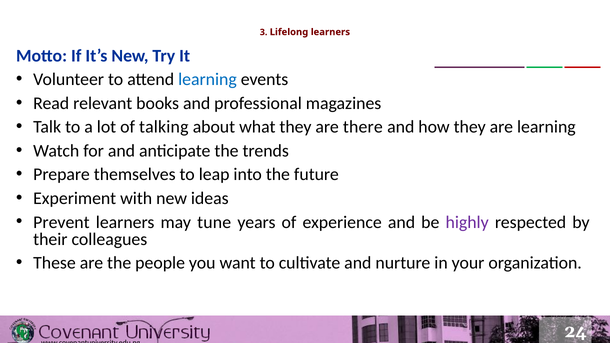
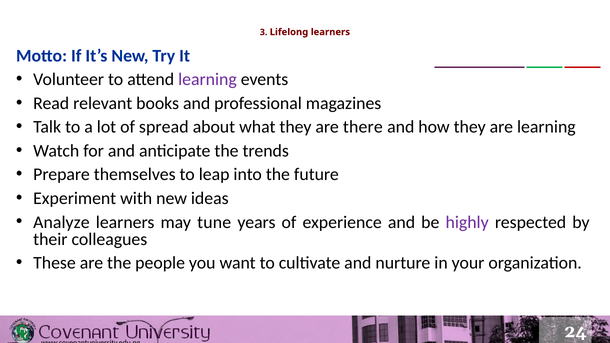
learning at (207, 80) colour: blue -> purple
talking: talking -> spread
Prevent: Prevent -> Analyze
